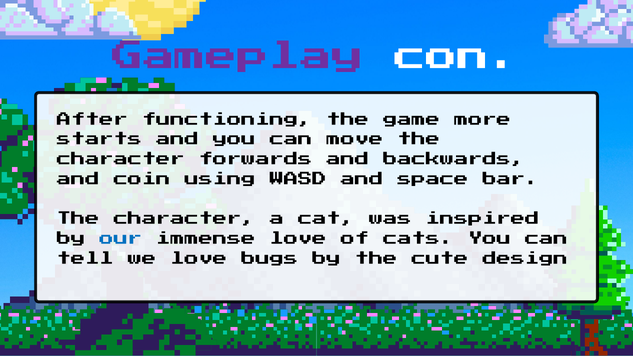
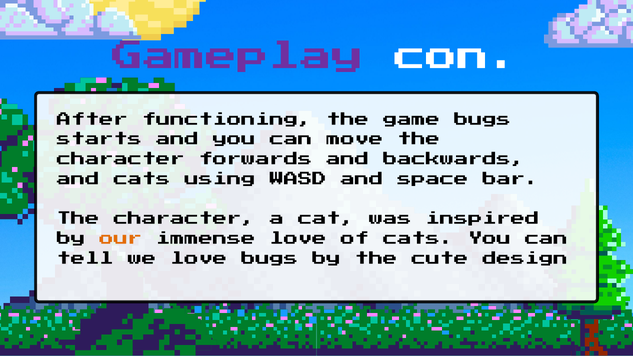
game more: more -> bugs
and coin: coin -> cats
our colour: blue -> orange
